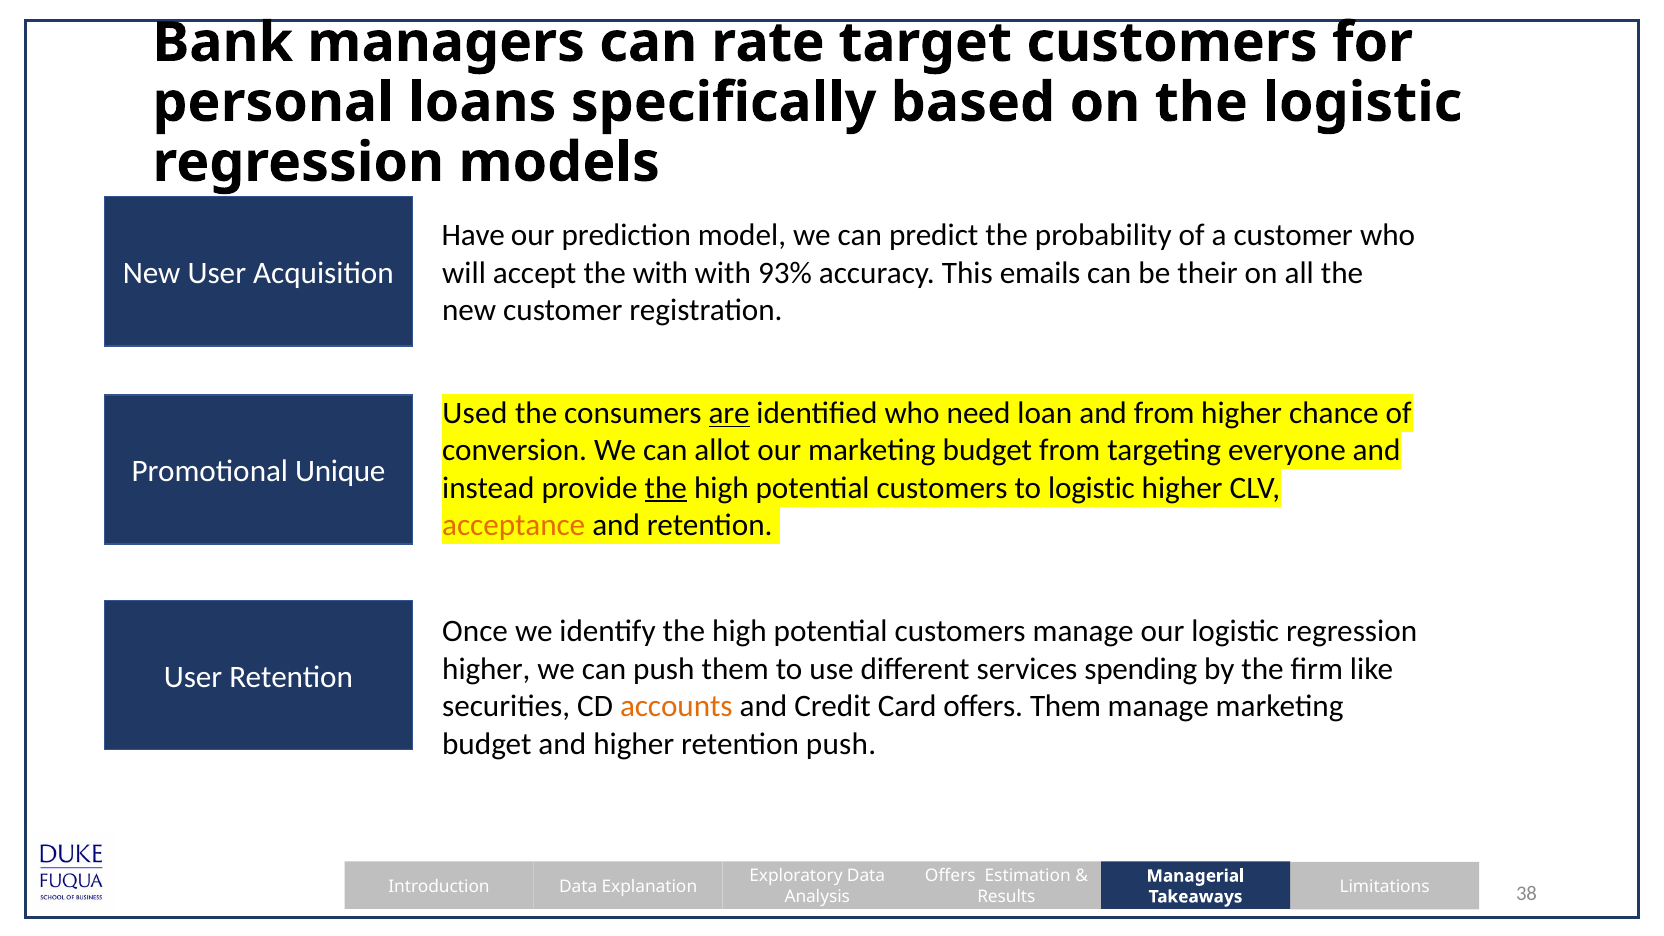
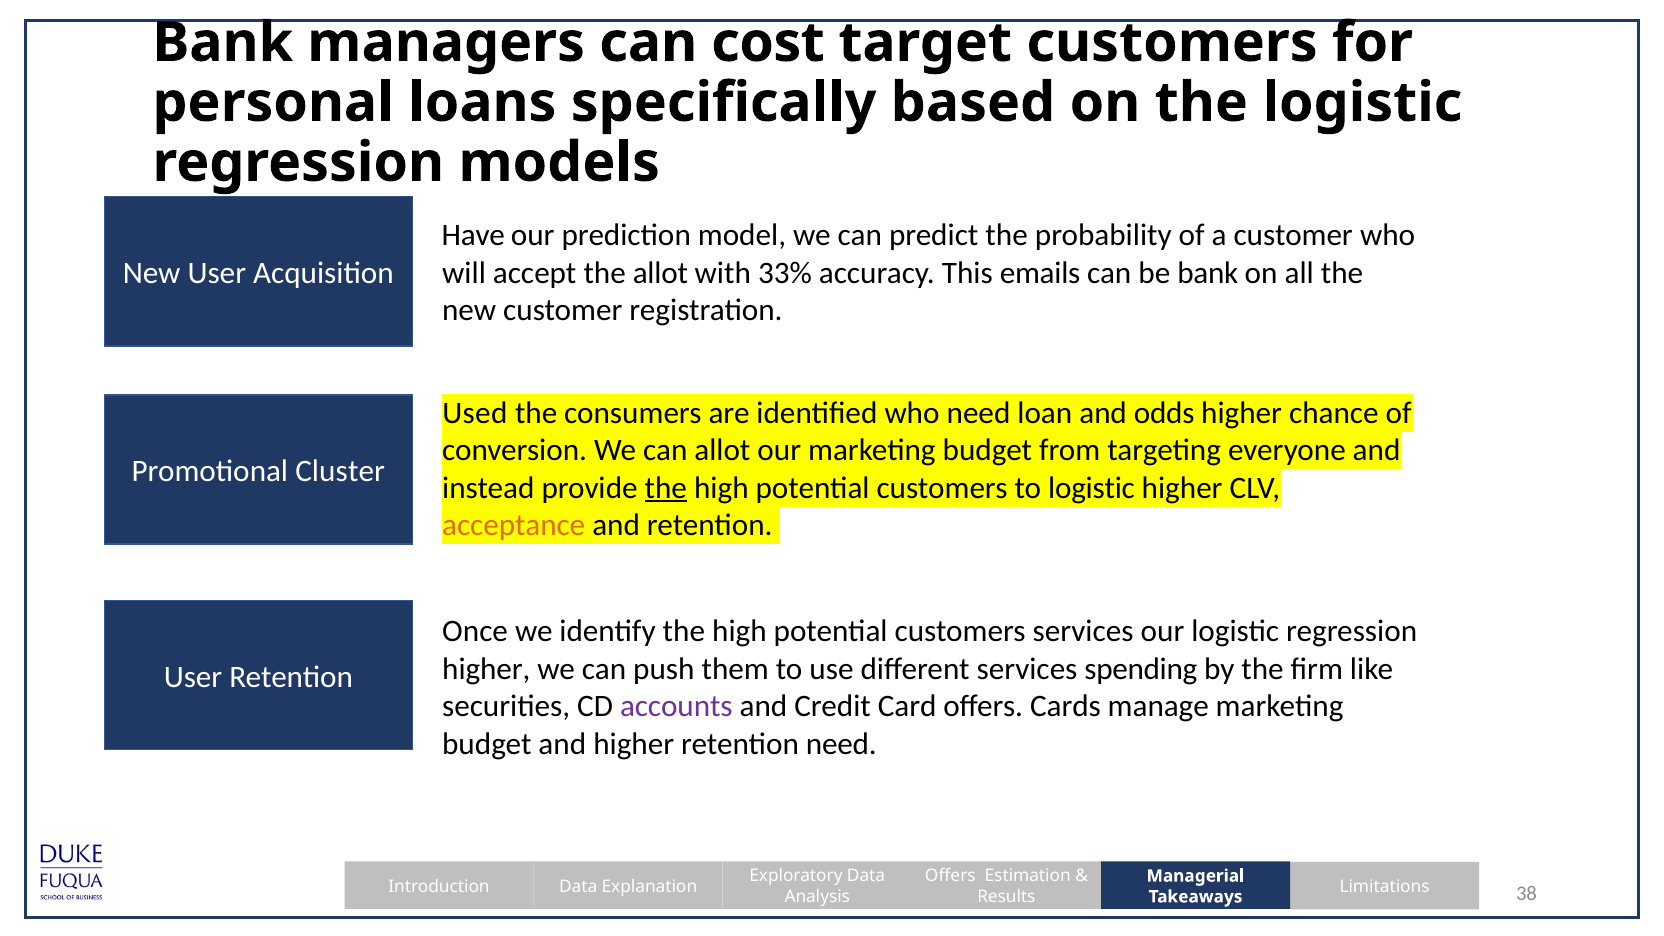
rate: rate -> cost
the with: with -> allot
93%: 93% -> 33%
be their: their -> bank
are underline: present -> none
and from: from -> odds
Unique: Unique -> Cluster
customers manage: manage -> services
accounts colour: orange -> purple
offers Them: Them -> Cards
retention push: push -> need
